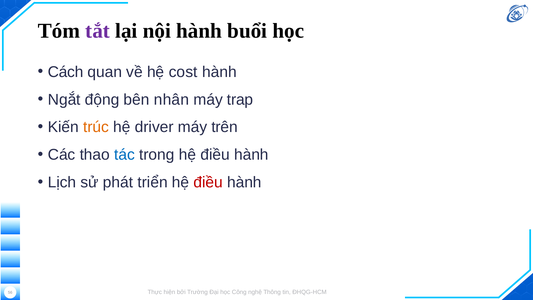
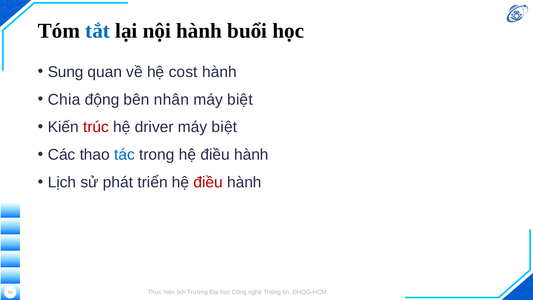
tắt colour: purple -> blue
Cách: Cách -> Sung
Ngắt: Ngắt -> Chia
trap at (240, 100): trap -> biệt
trúc colour: orange -> red
trên at (225, 127): trên -> biệt
